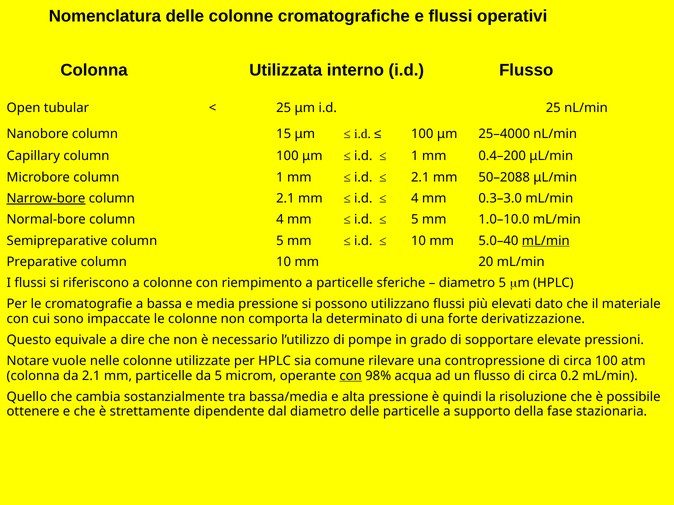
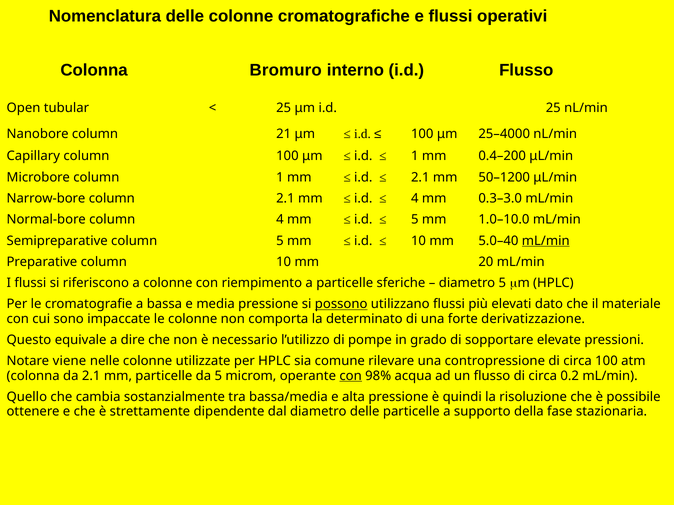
Utilizzata: Utilizzata -> Bromuro
15: 15 -> 21
50–2088: 50–2088 -> 50–1200
Narrow-bore underline: present -> none
possono underline: none -> present
vuole: vuole -> viene
